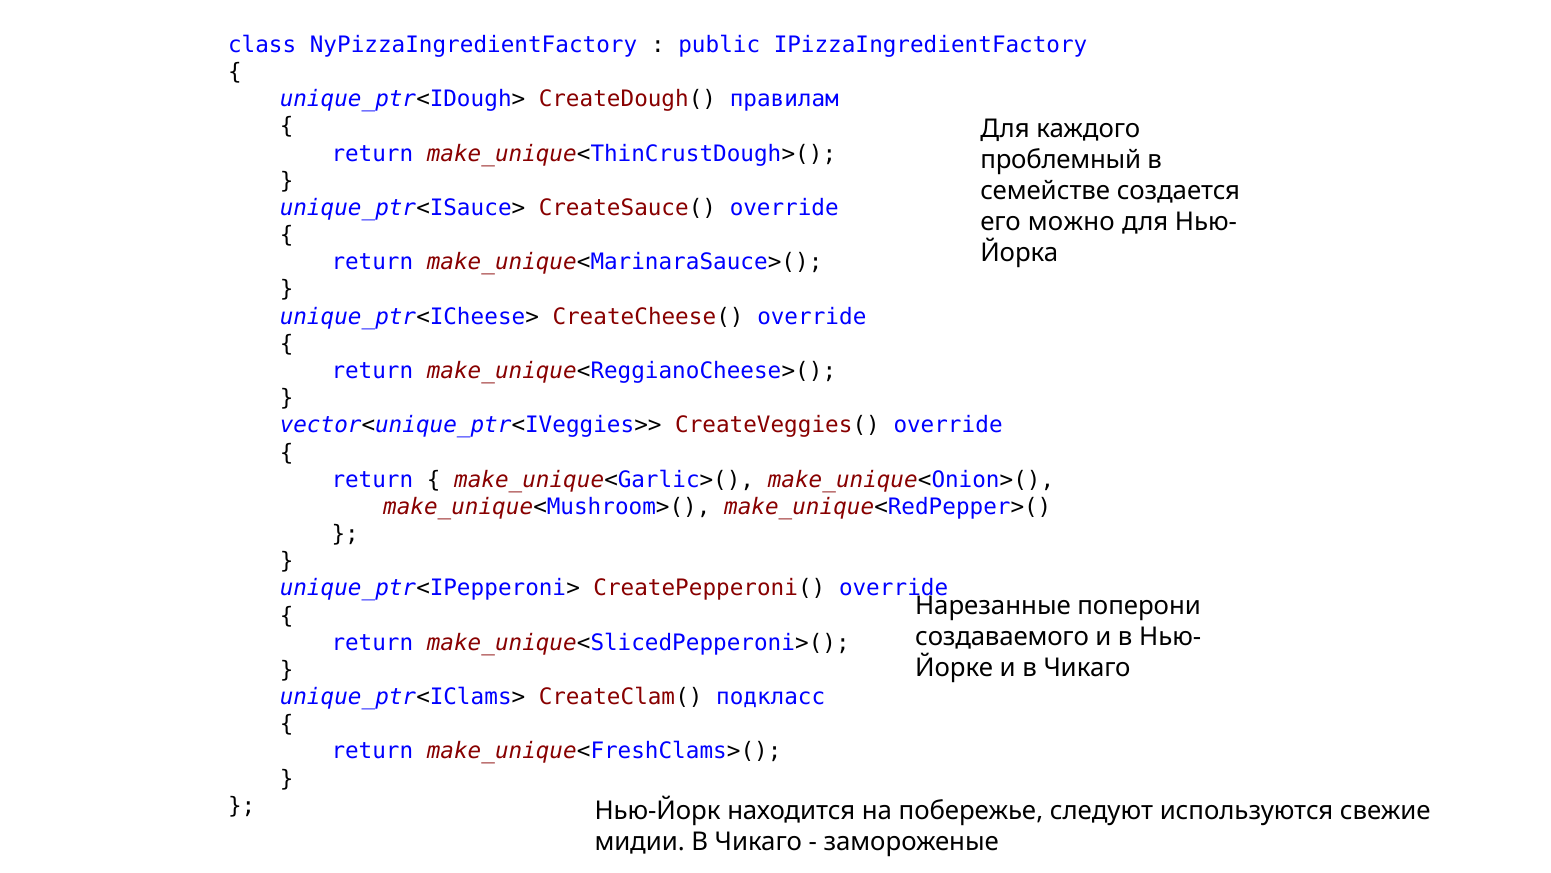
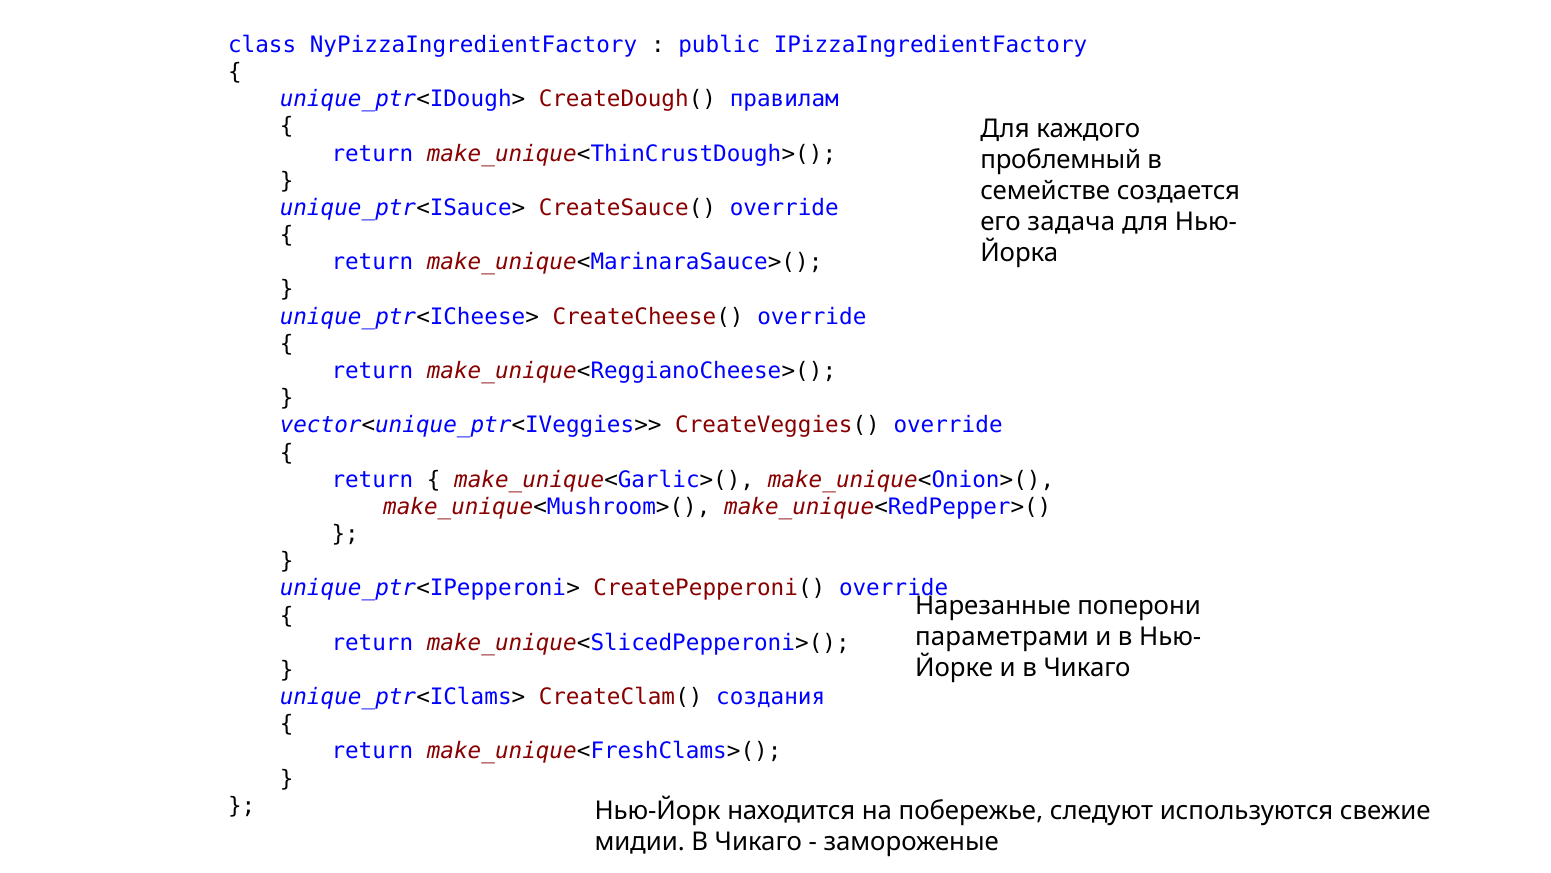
можно: можно -> задача
создаваемого: создаваемого -> параметрами
подкласс: подкласс -> создания
